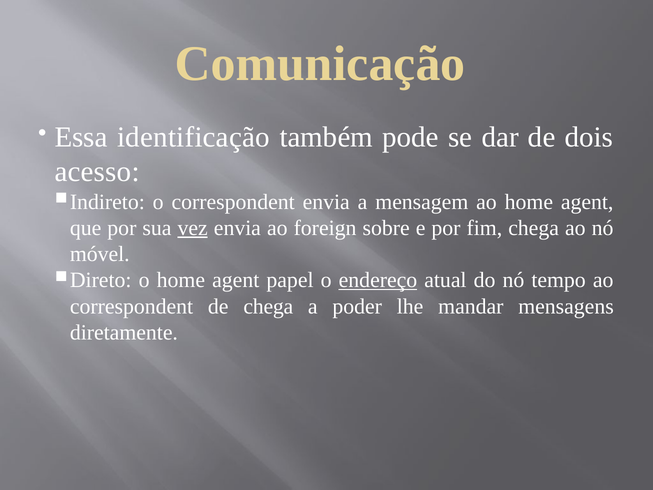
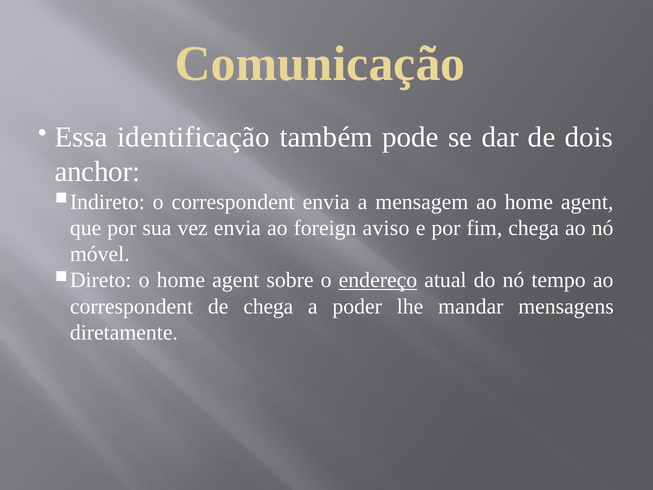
acesso: acesso -> anchor
vez underline: present -> none
sobre: sobre -> aviso
papel: papel -> sobre
